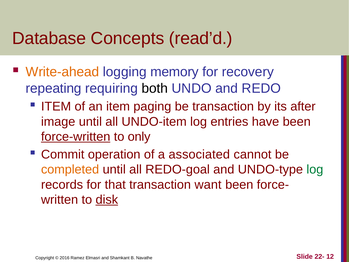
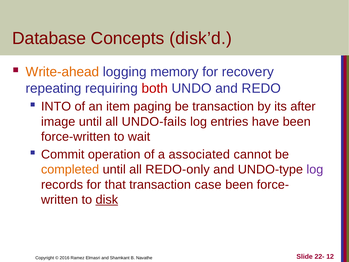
read’d: read’d -> disk’d
both colour: black -> red
ITEM at (56, 106): ITEM -> INTO
UNDO-item: UNDO-item -> UNDO-fails
force-written underline: present -> none
only: only -> wait
REDO-goal: REDO-goal -> REDO-only
log at (315, 169) colour: green -> purple
want: want -> case
